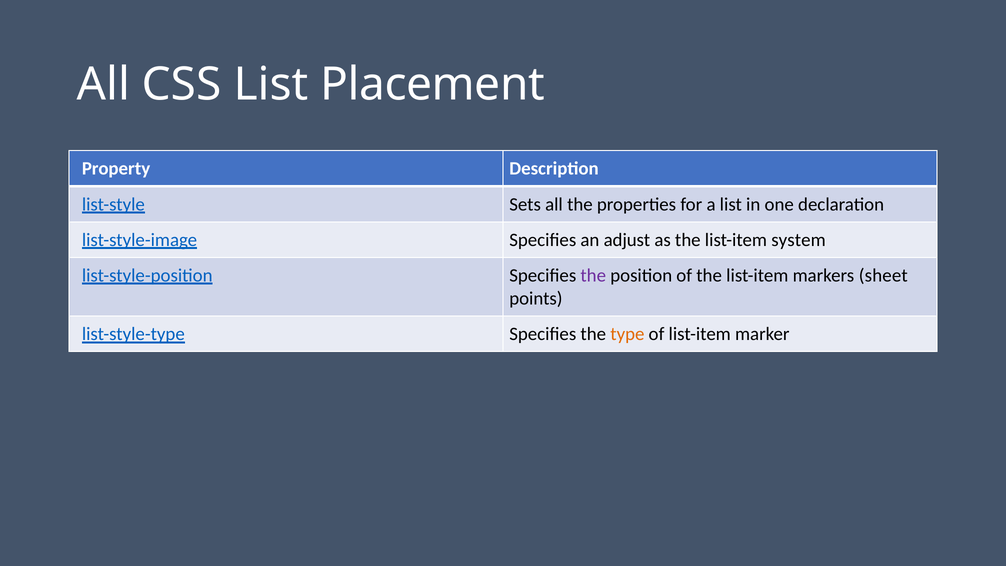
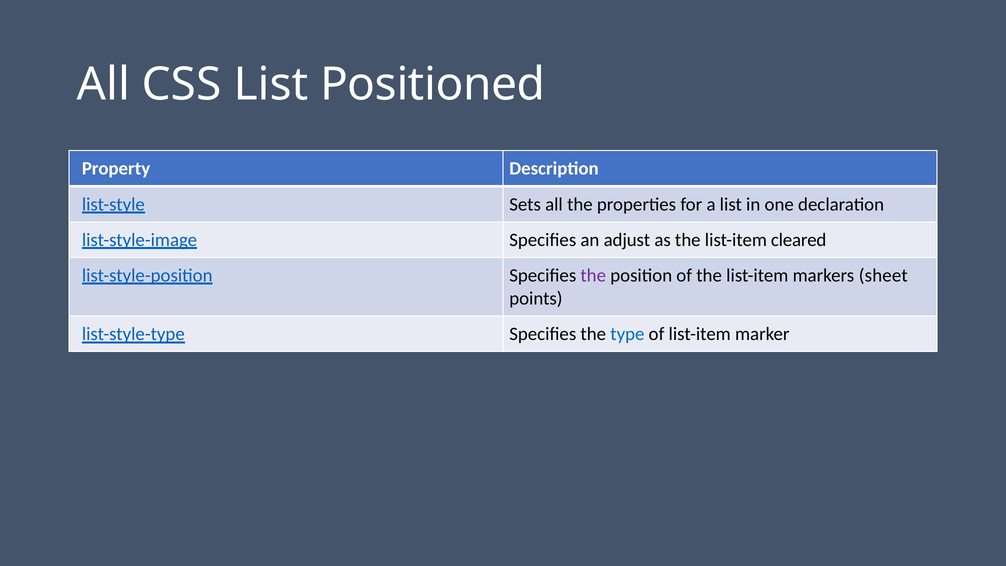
Placement: Placement -> Positioned
system: system -> cleared
type colour: orange -> blue
